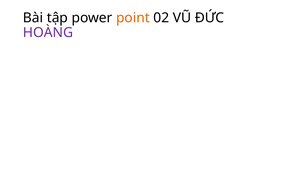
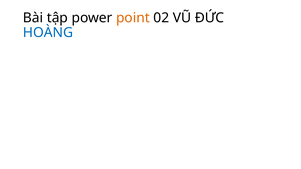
HOÀNG colour: purple -> blue
